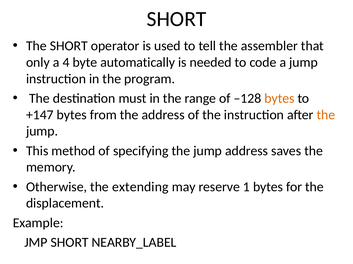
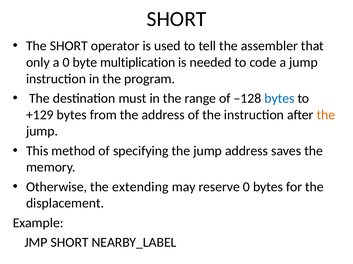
a 4: 4 -> 0
automatically: automatically -> multiplication
bytes at (279, 99) colour: orange -> blue
+147: +147 -> +129
reserve 1: 1 -> 0
